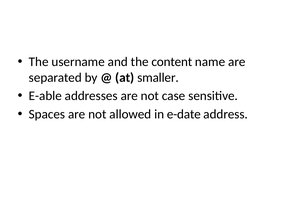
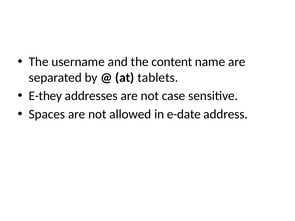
smaller: smaller -> tablets
E-able: E-able -> E-they
